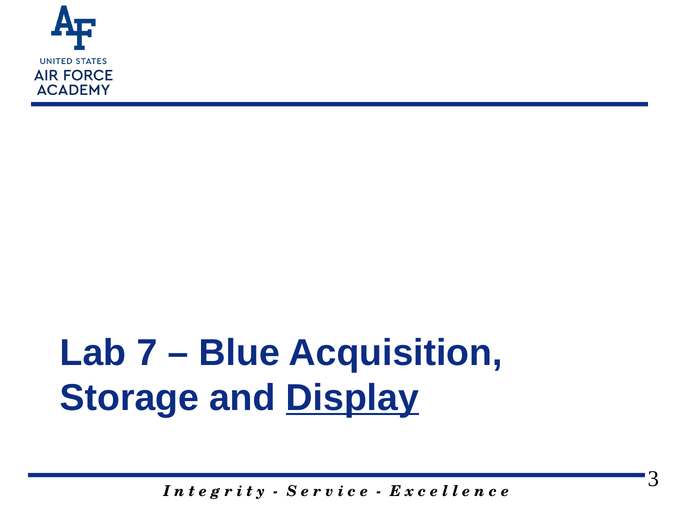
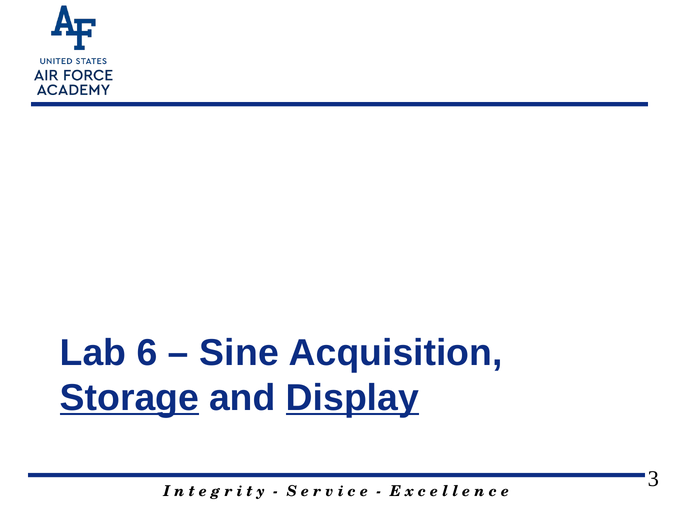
7: 7 -> 6
Blue: Blue -> Sine
Storage underline: none -> present
